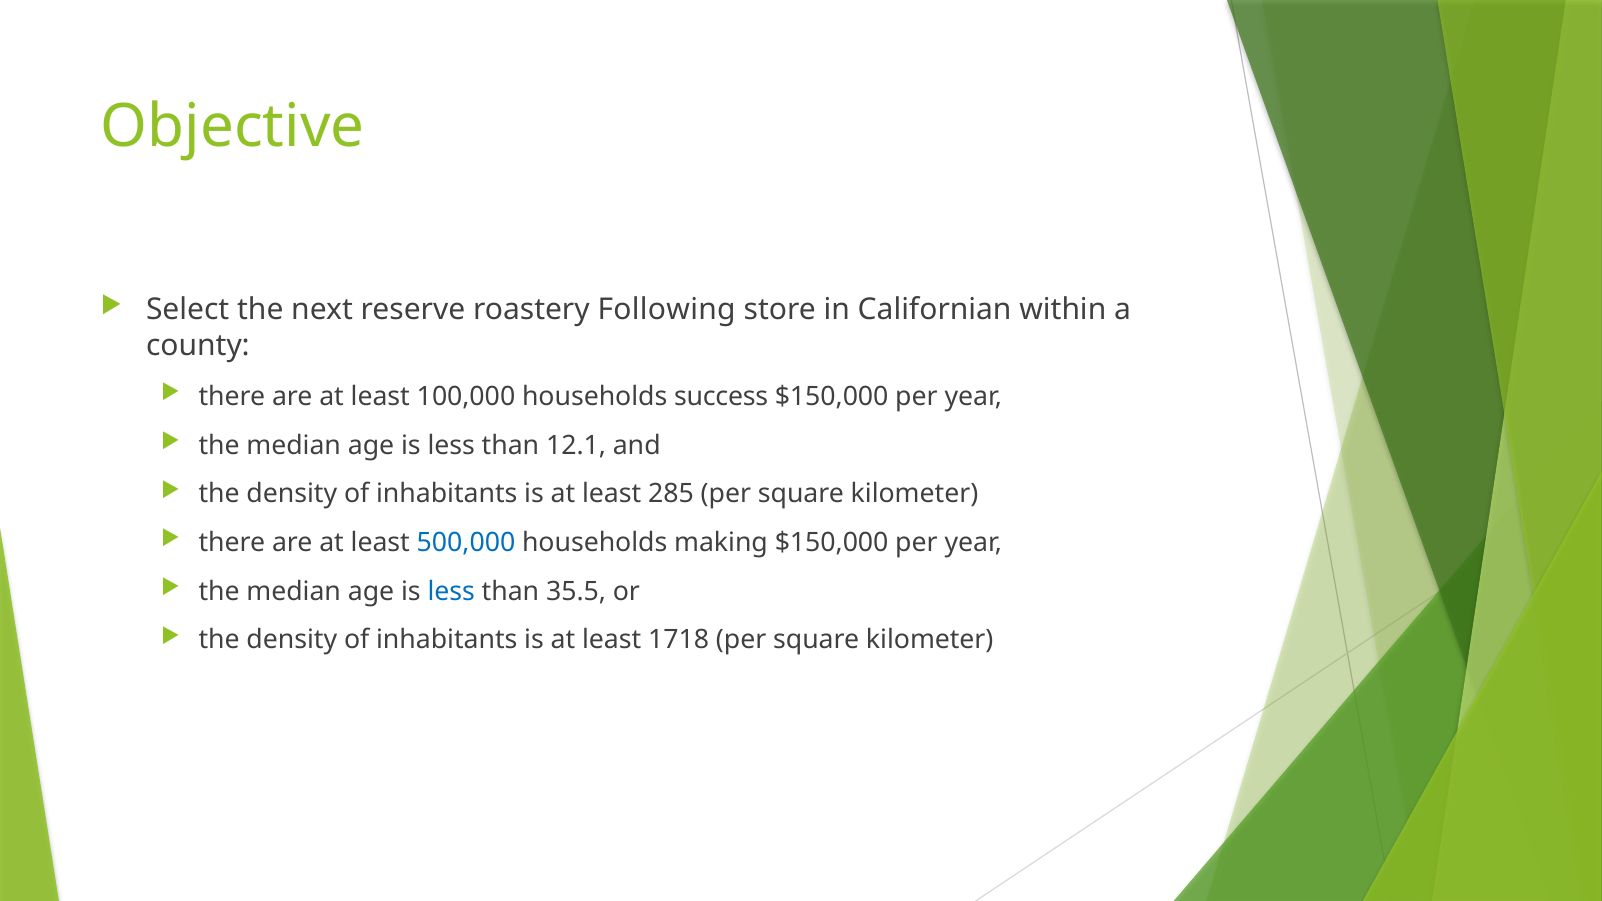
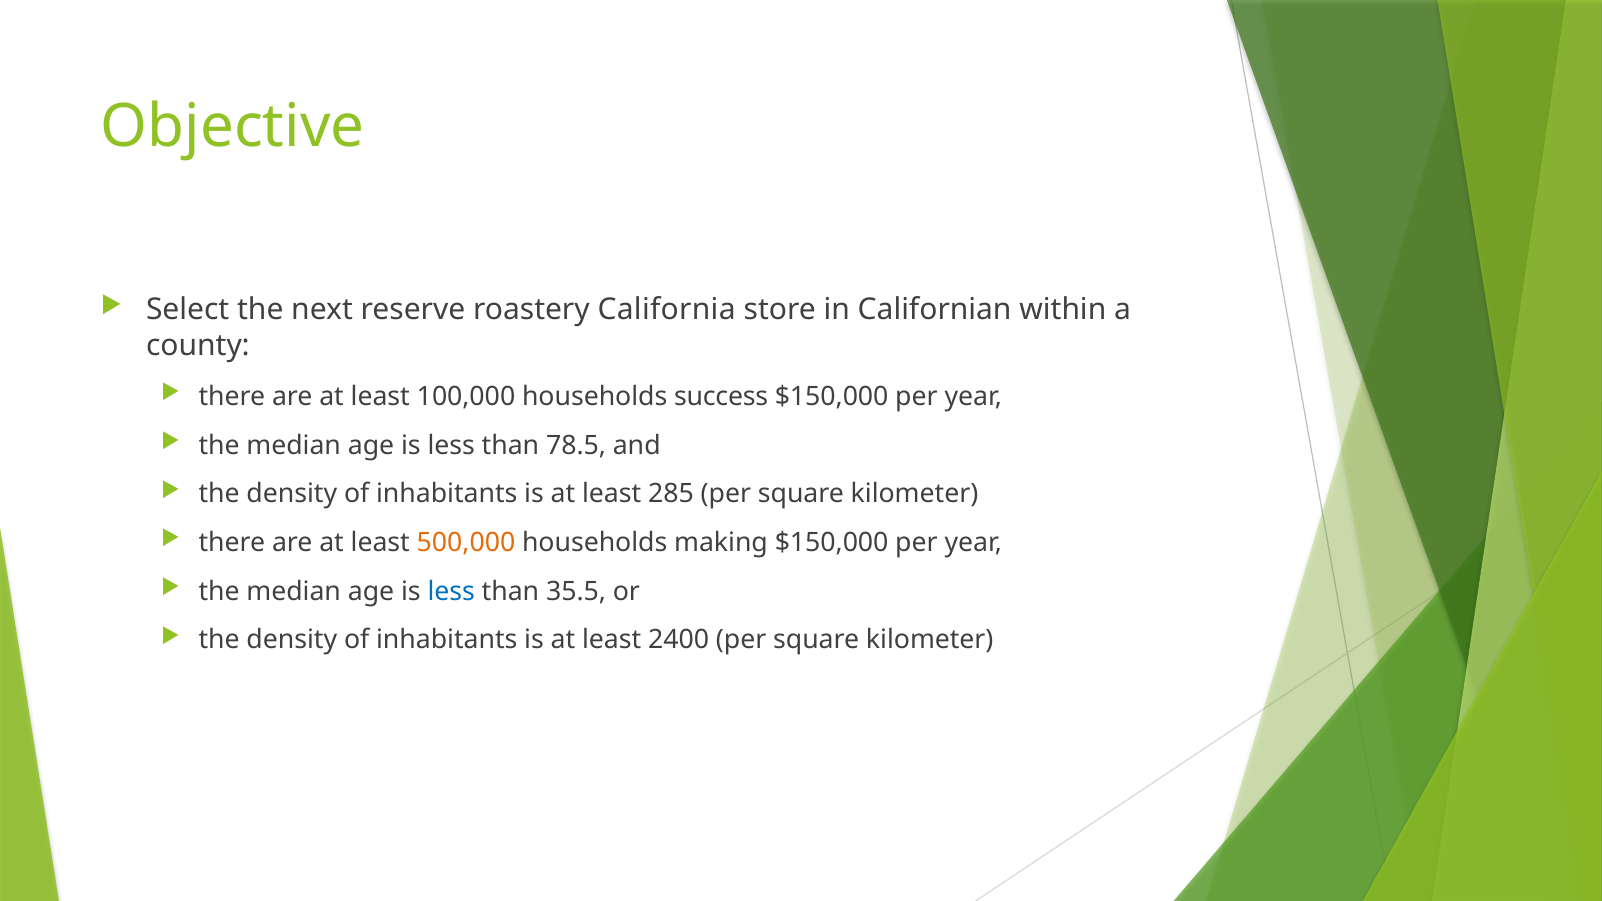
Following: Following -> California
12.1: 12.1 -> 78.5
500,000 colour: blue -> orange
1718: 1718 -> 2400
